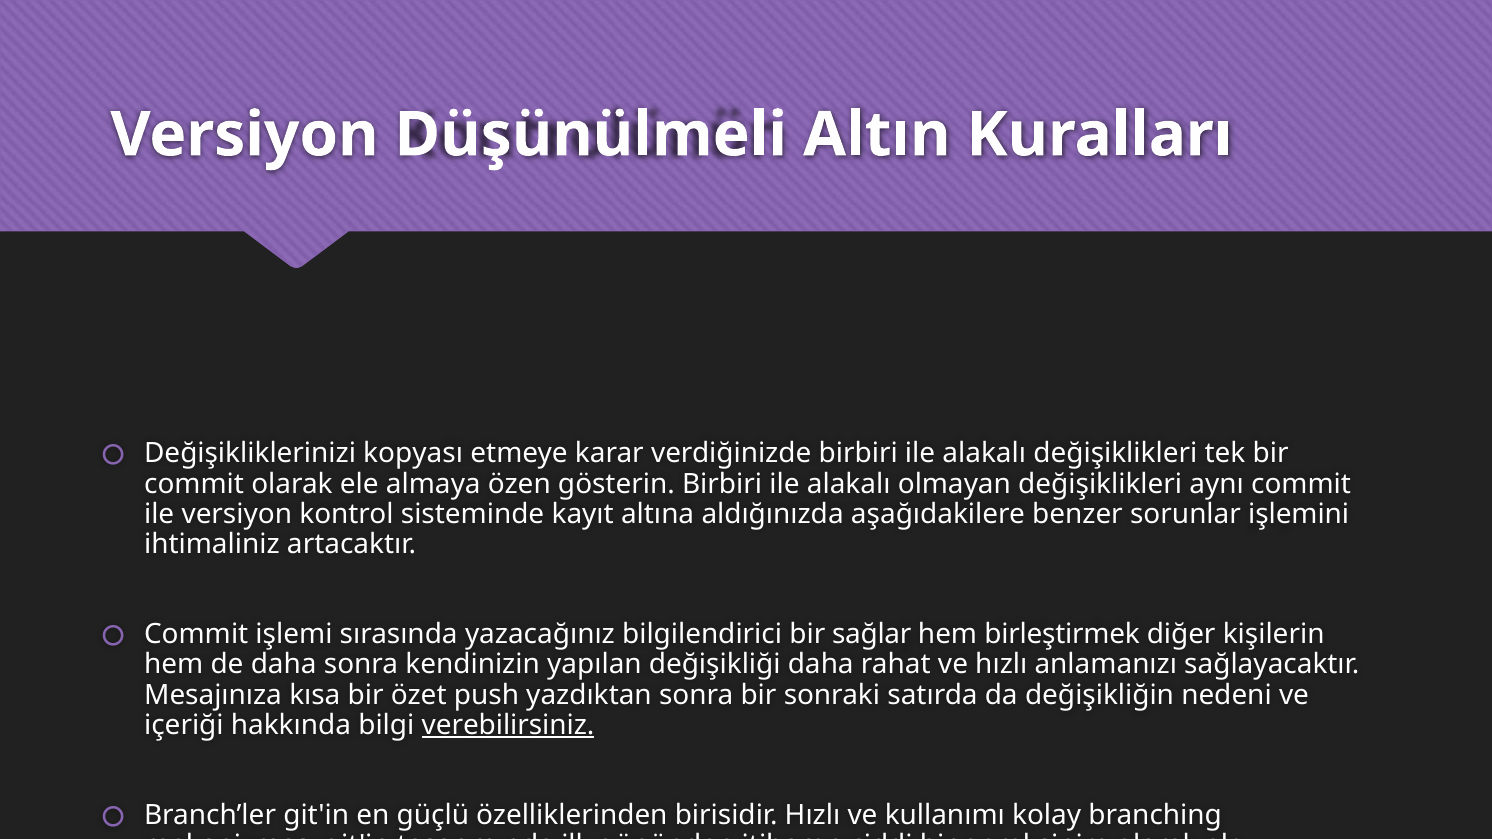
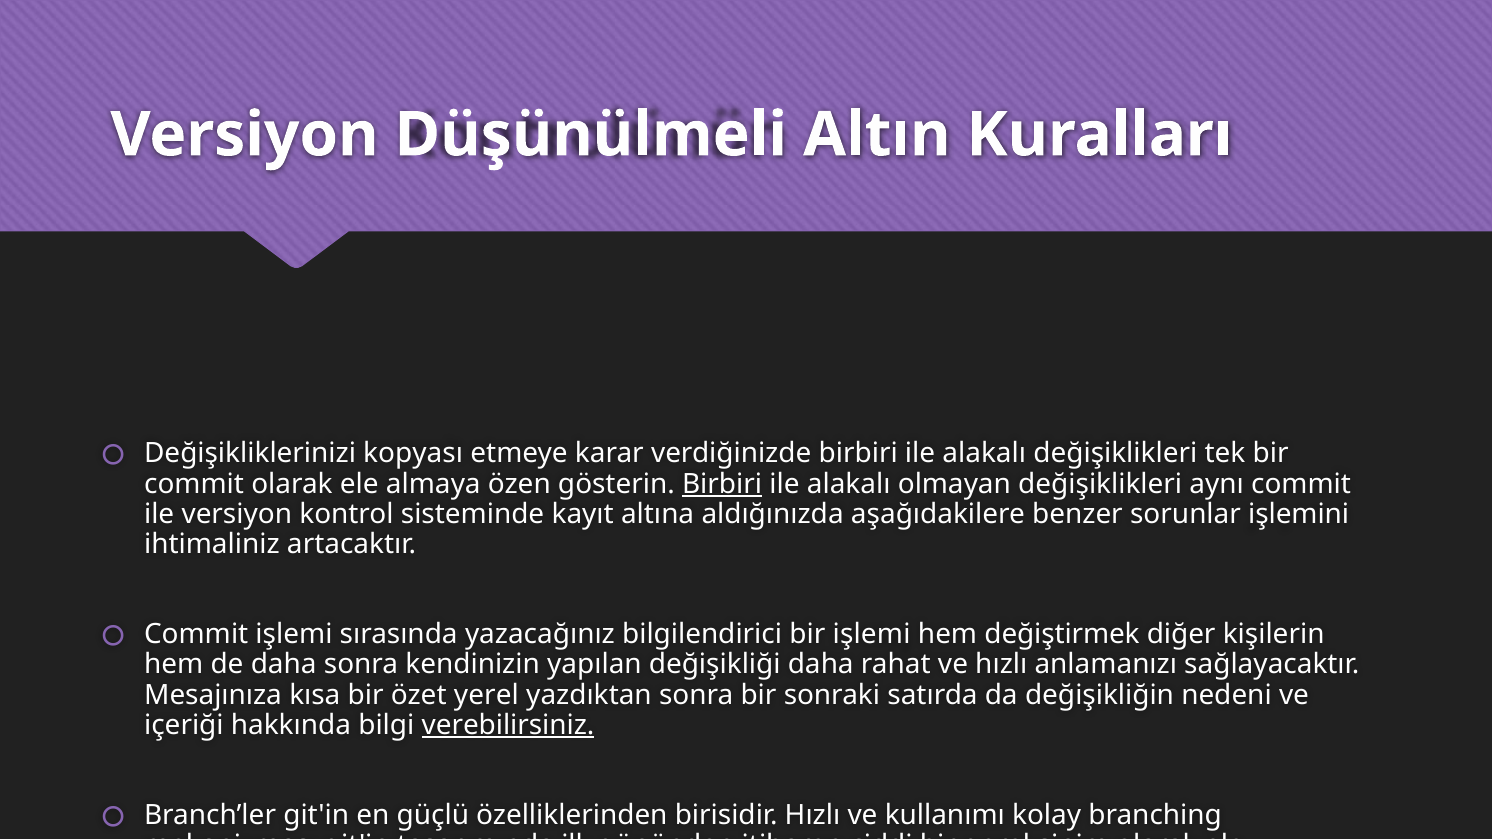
Birbiri at (722, 484) underline: none -> present
bir sağlar: sağlar -> işlemi
birleştirmek: birleştirmek -> değiştirmek
push: push -> yerel
